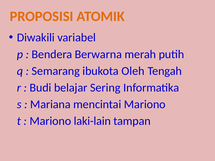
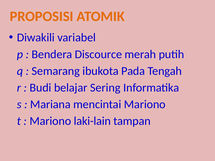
Berwarna: Berwarna -> Discource
Oleh: Oleh -> Pada
